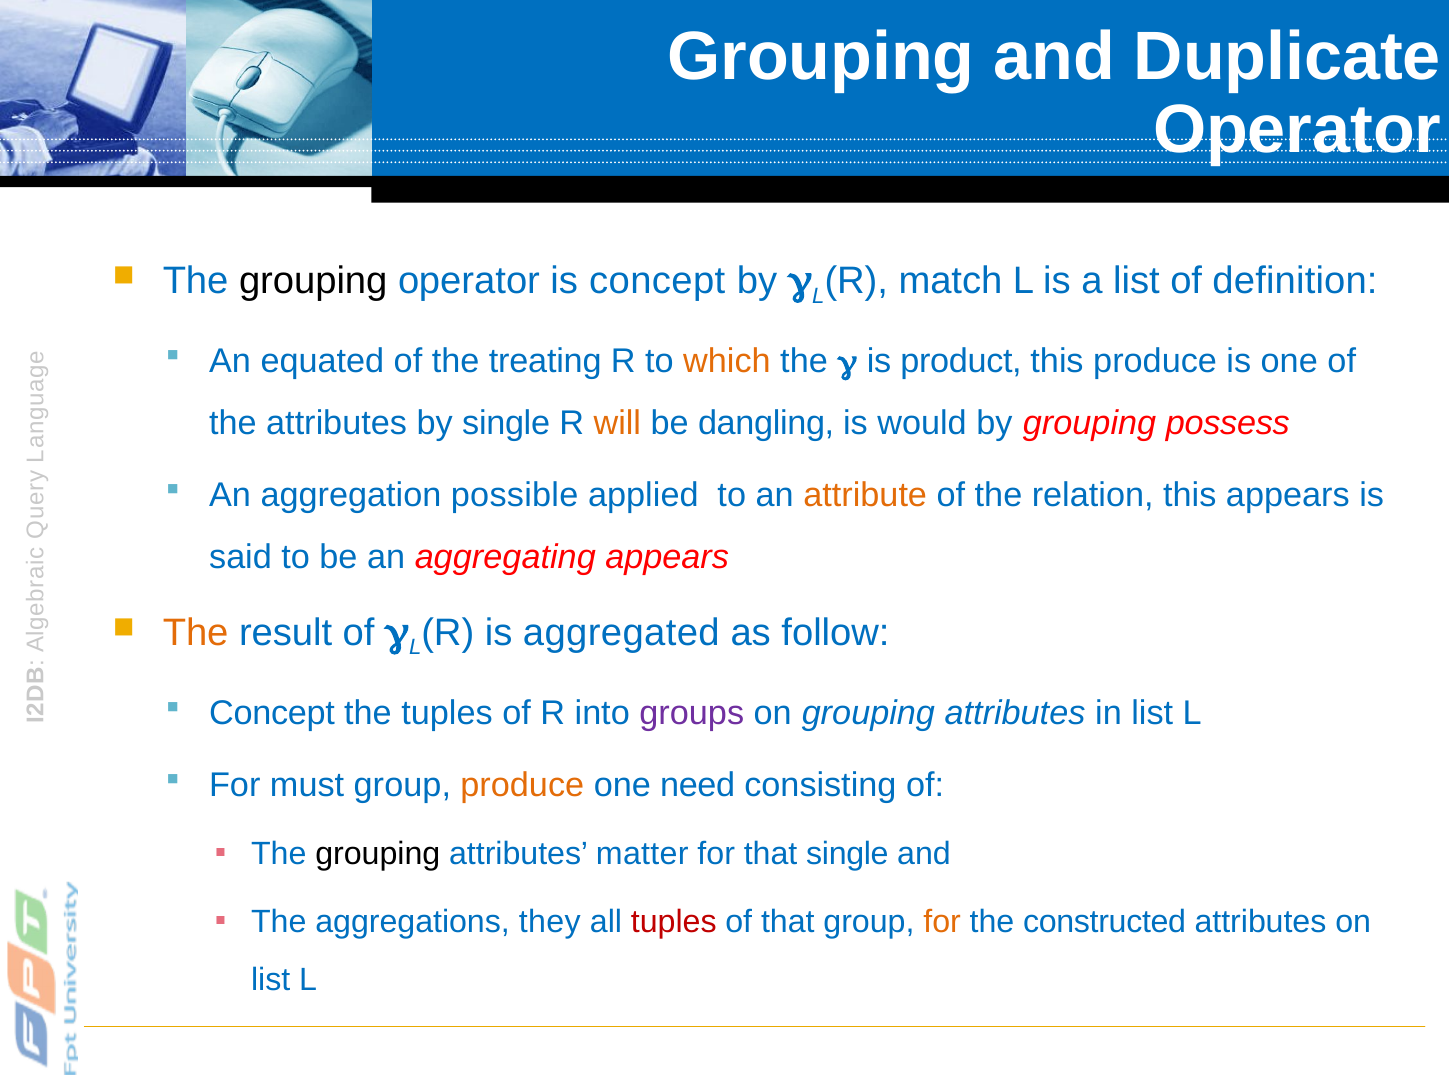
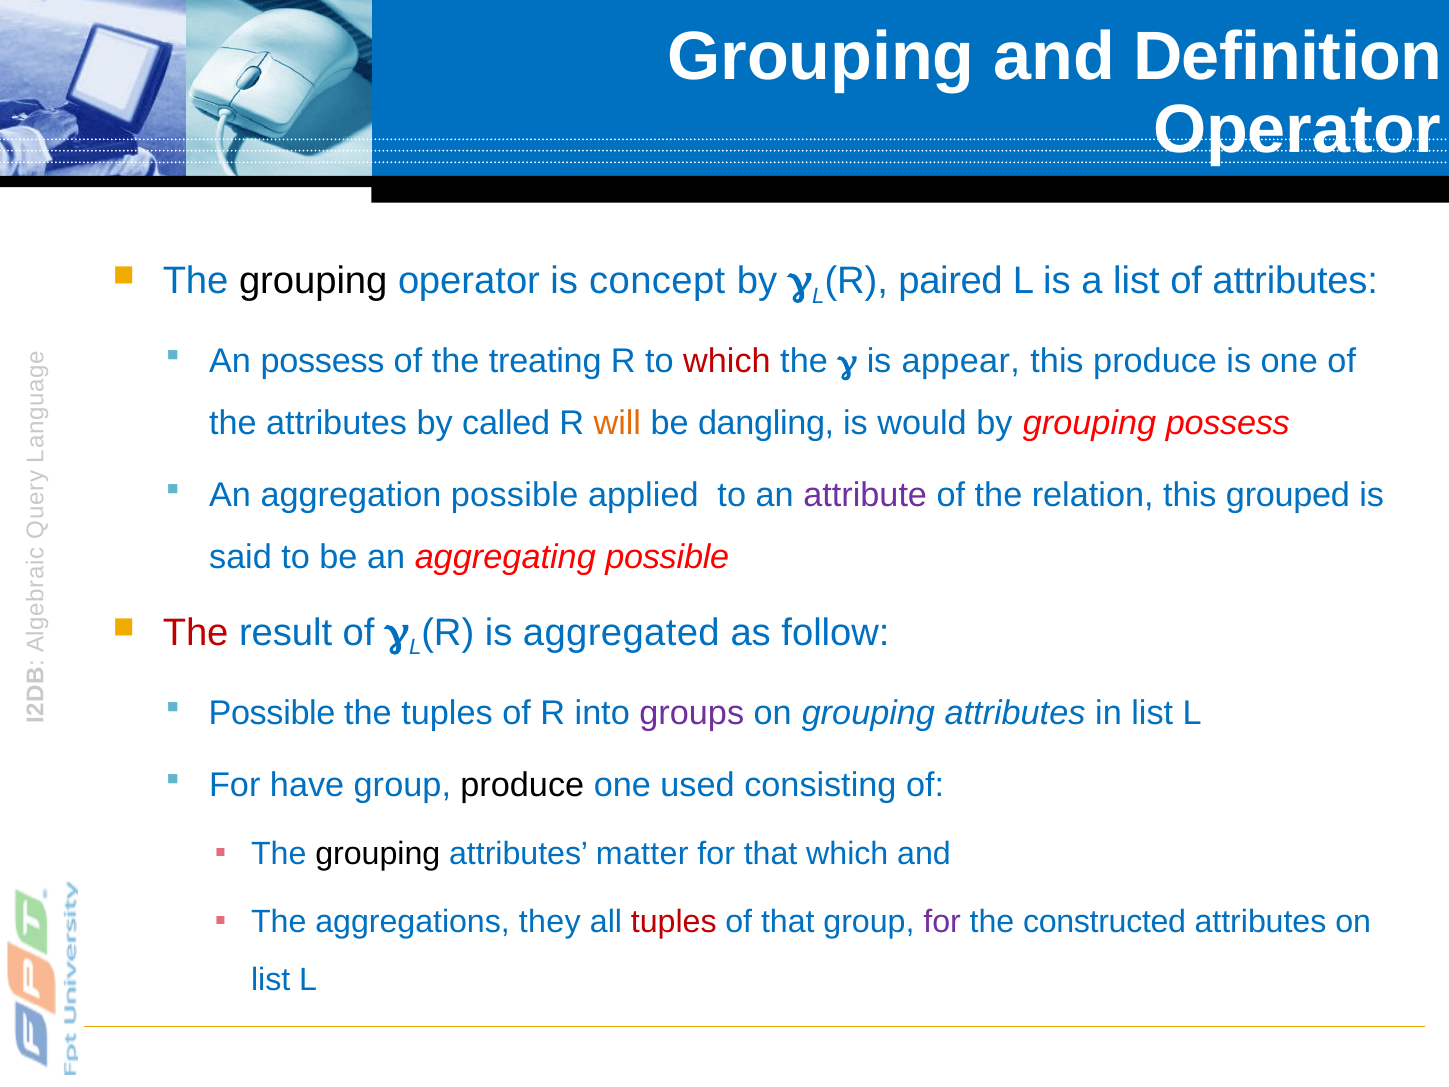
Duplicate: Duplicate -> Definition
match: match -> paired
of definition: definition -> attributes
An equated: equated -> possess
which at (727, 362) colour: orange -> red
product: product -> appear
by single: single -> called
attribute colour: orange -> purple
this appears: appears -> grouped
aggregating appears: appears -> possible
The at (196, 633) colour: orange -> red
Concept at (272, 713): Concept -> Possible
must: must -> have
produce at (522, 785) colour: orange -> black
need: need -> used
that single: single -> which
for at (942, 921) colour: orange -> purple
